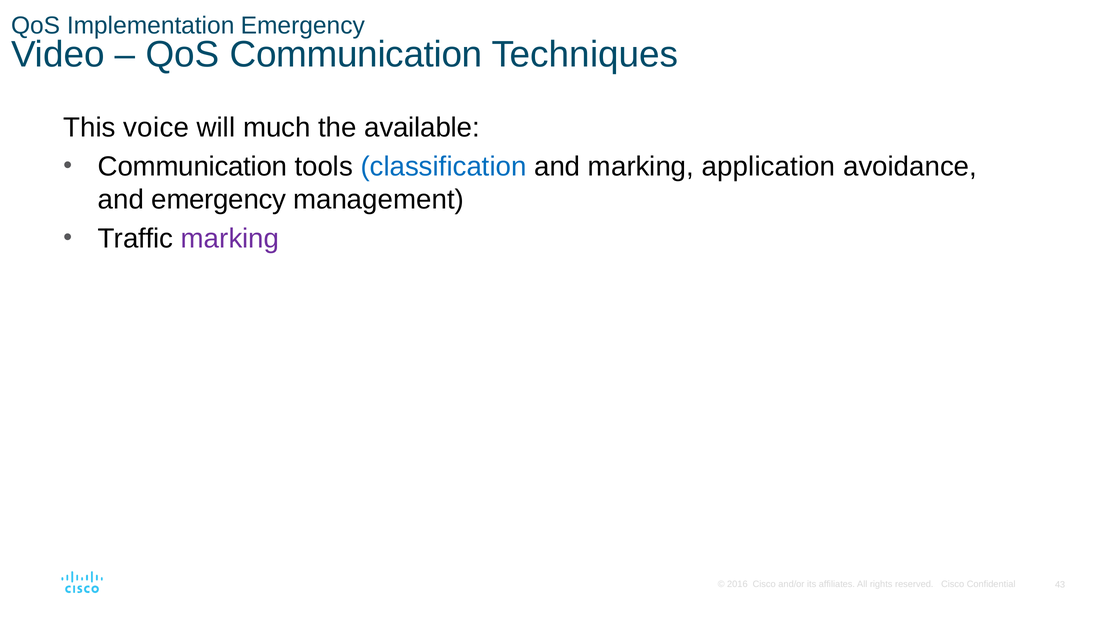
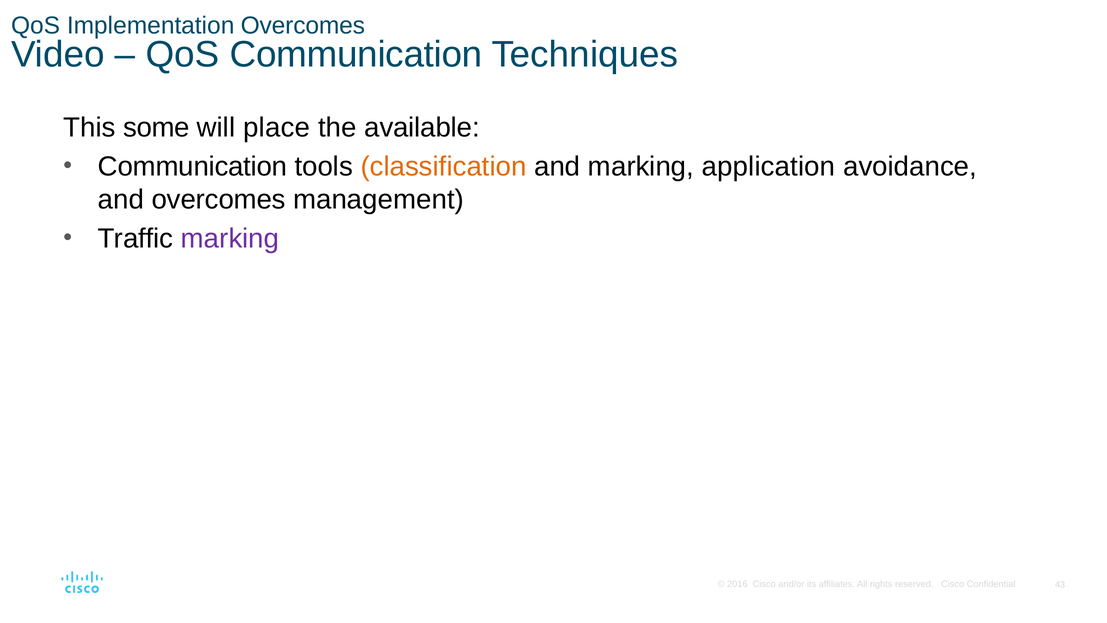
Implementation Emergency: Emergency -> Overcomes
voice: voice -> some
much: much -> place
classification colour: blue -> orange
and emergency: emergency -> overcomes
